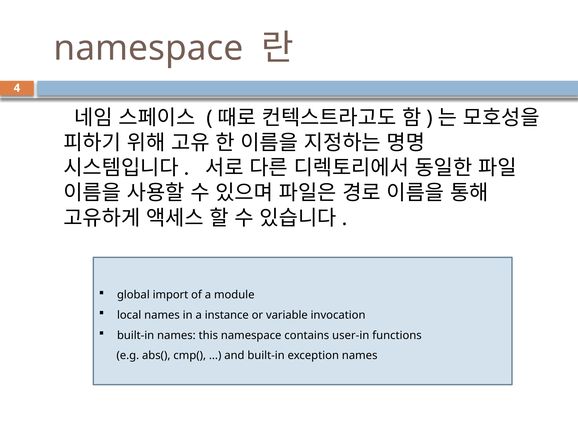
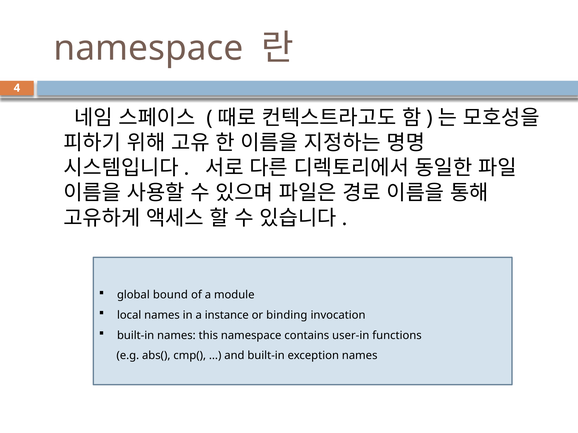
import: import -> bound
variable: variable -> binding
